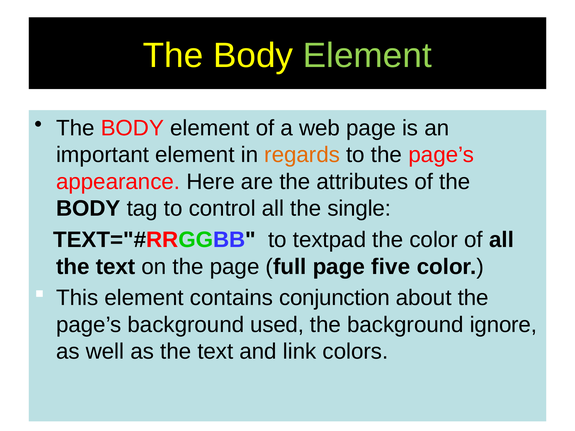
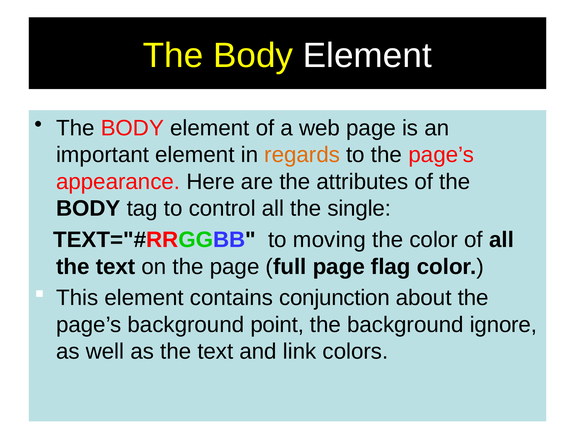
Element at (367, 56) colour: light green -> white
textpad: textpad -> moving
five: five -> flag
used: used -> point
